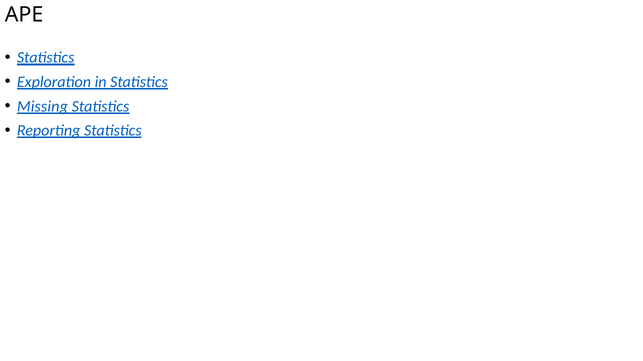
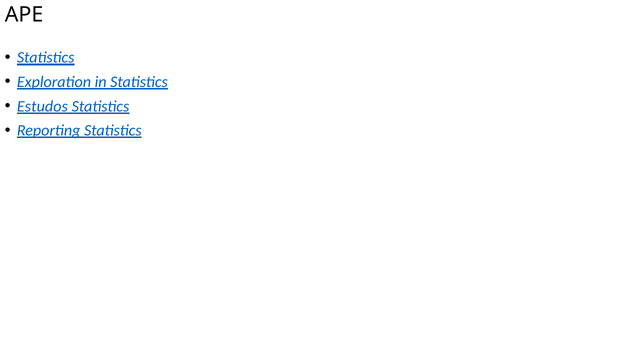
Missing: Missing -> Estudos
